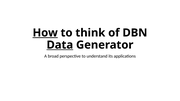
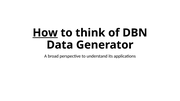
Data underline: present -> none
